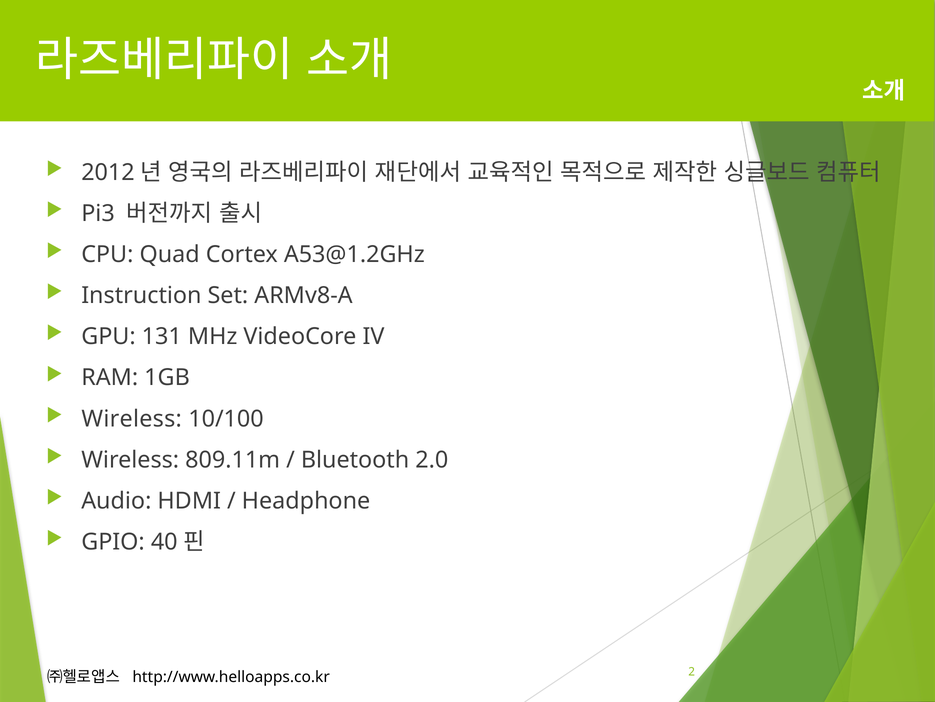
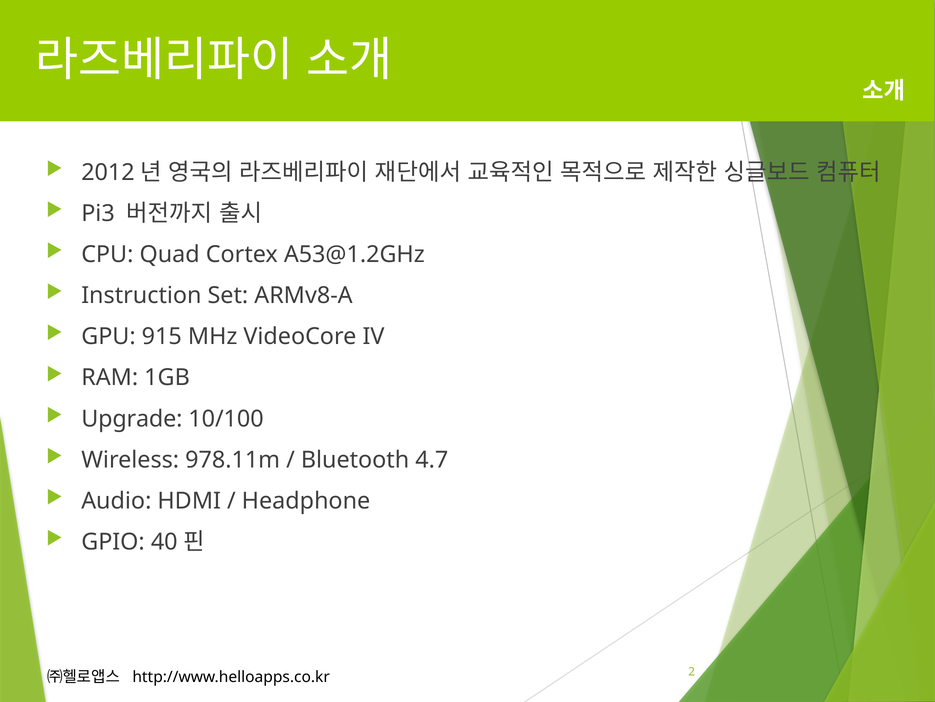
131: 131 -> 915
Wireless at (132, 418): Wireless -> Upgrade
809.11m: 809.11m -> 978.11m
2.0: 2.0 -> 4.7
